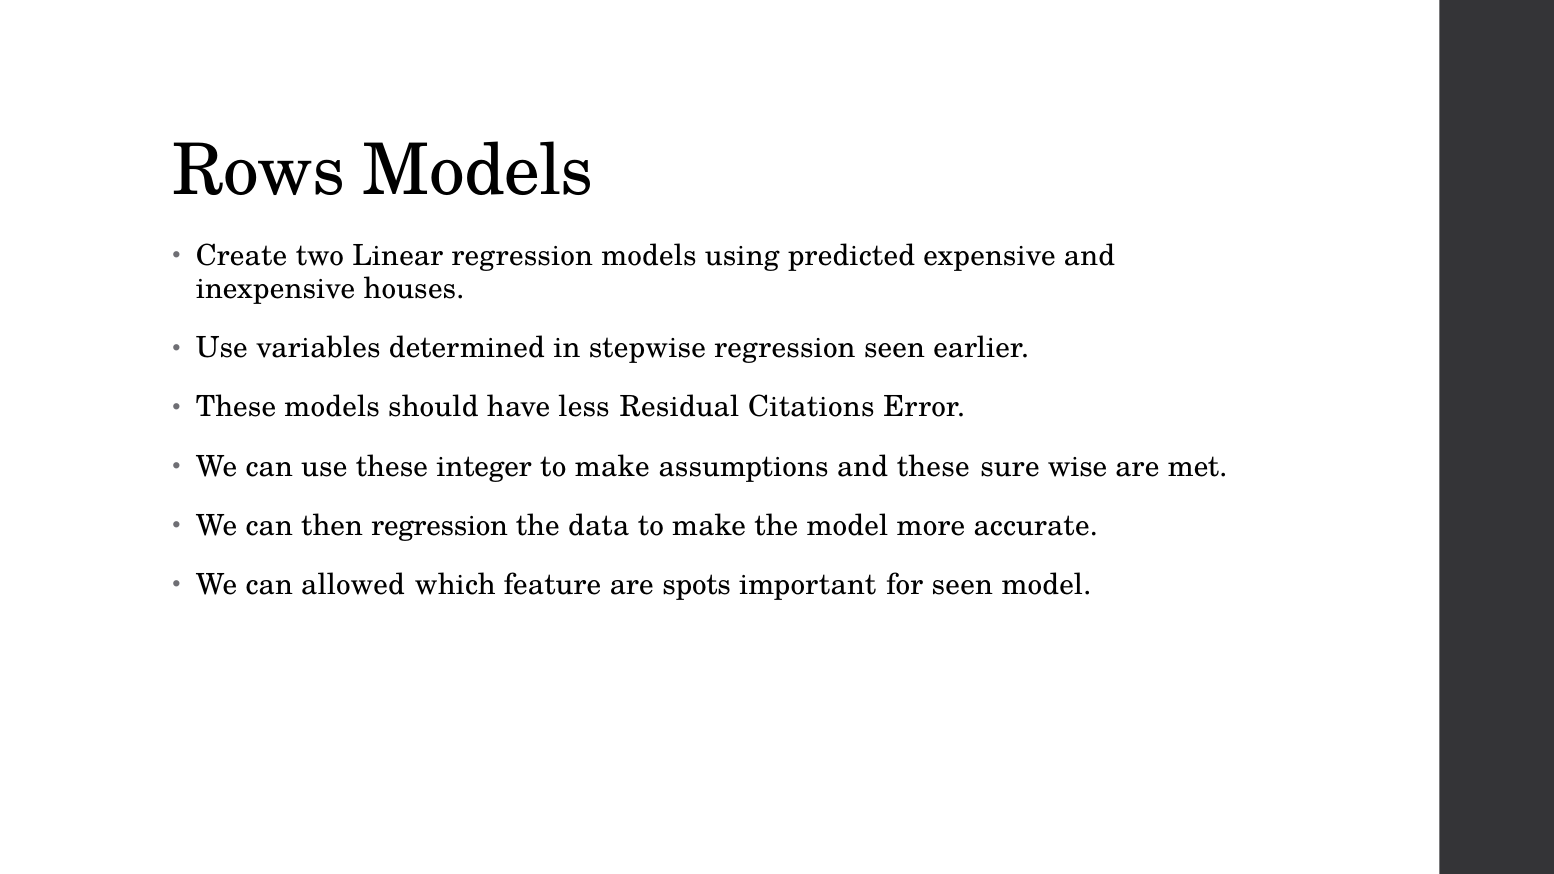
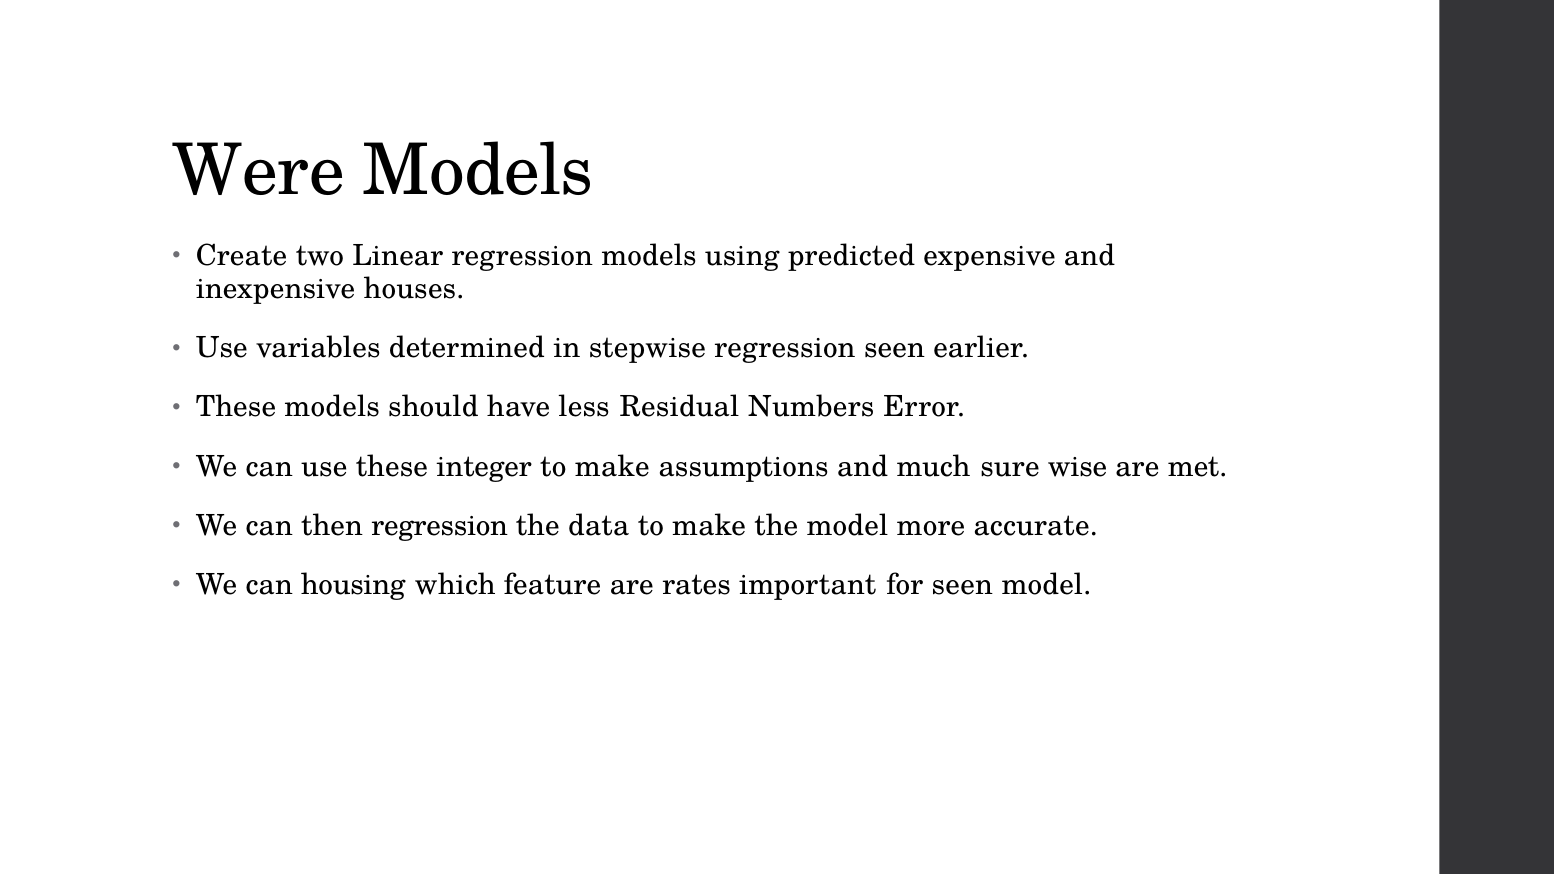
Rows: Rows -> Were
Citations: Citations -> Numbers
and these: these -> much
allowed: allowed -> housing
spots: spots -> rates
